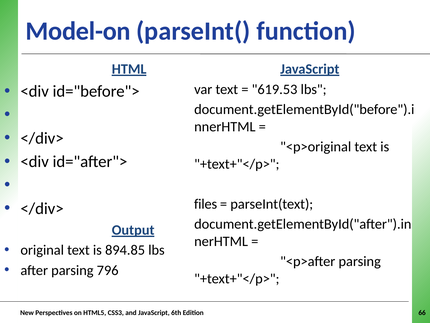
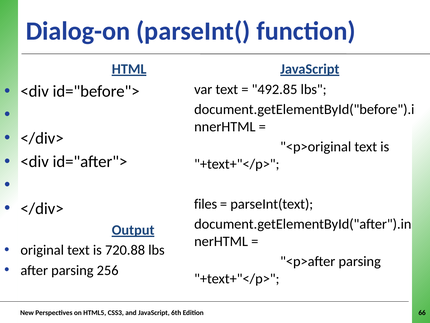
Model-on: Model-on -> Dialog-on
619.53: 619.53 -> 492.85
894.85: 894.85 -> 720.88
796: 796 -> 256
